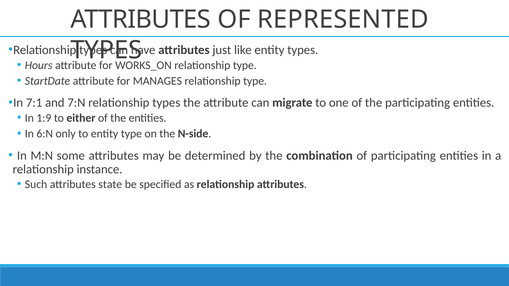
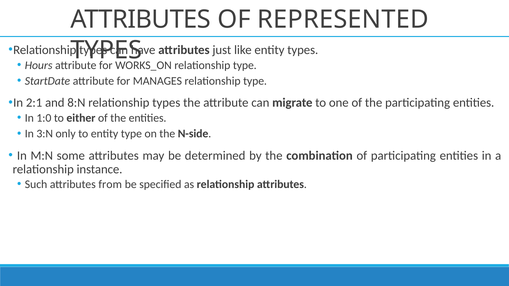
7:1: 7:1 -> 2:1
7:N: 7:N -> 8:N
1:9: 1:9 -> 1:0
6:N: 6:N -> 3:N
state: state -> from
